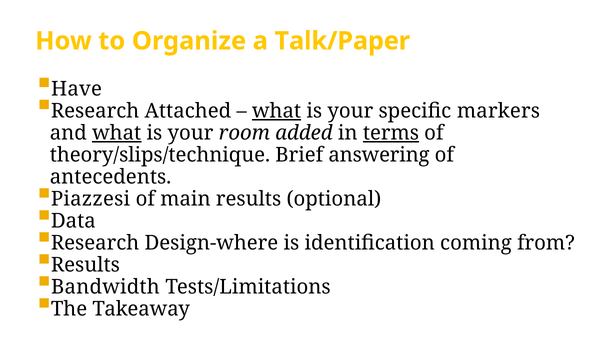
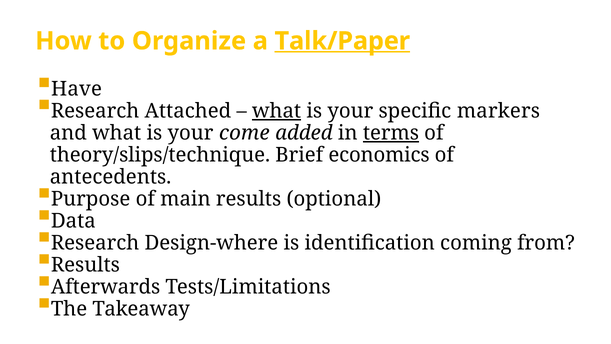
Talk/Paper underline: none -> present
what at (117, 133) underline: present -> none
room: room -> come
answering: answering -> economics
Piazzesi: Piazzesi -> Purpose
Bandwidth: Bandwidth -> Afterwards
